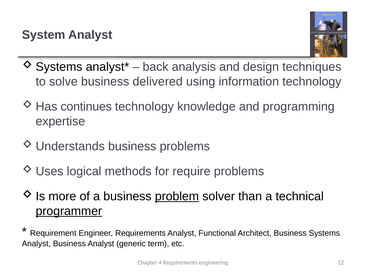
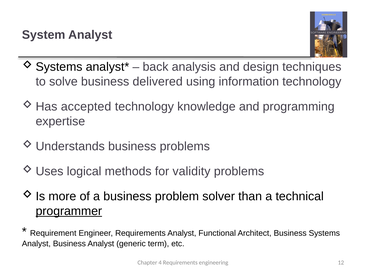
continues: continues -> accepted
require: require -> validity
problem underline: present -> none
